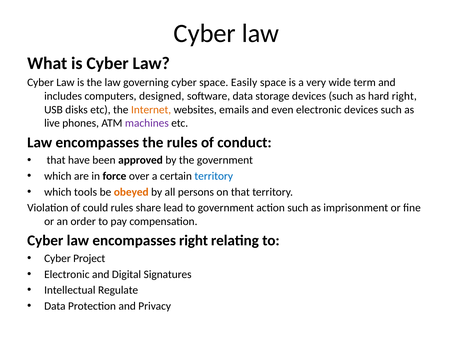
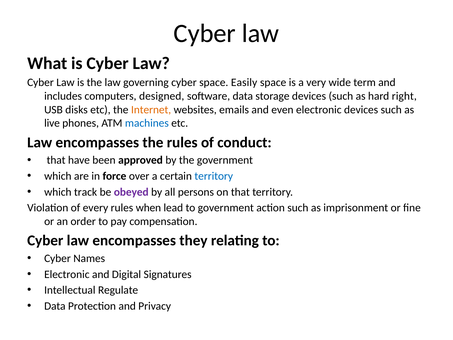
machines colour: purple -> blue
tools: tools -> track
obeyed colour: orange -> purple
could: could -> every
share: share -> when
encompasses right: right -> they
Project: Project -> Names
